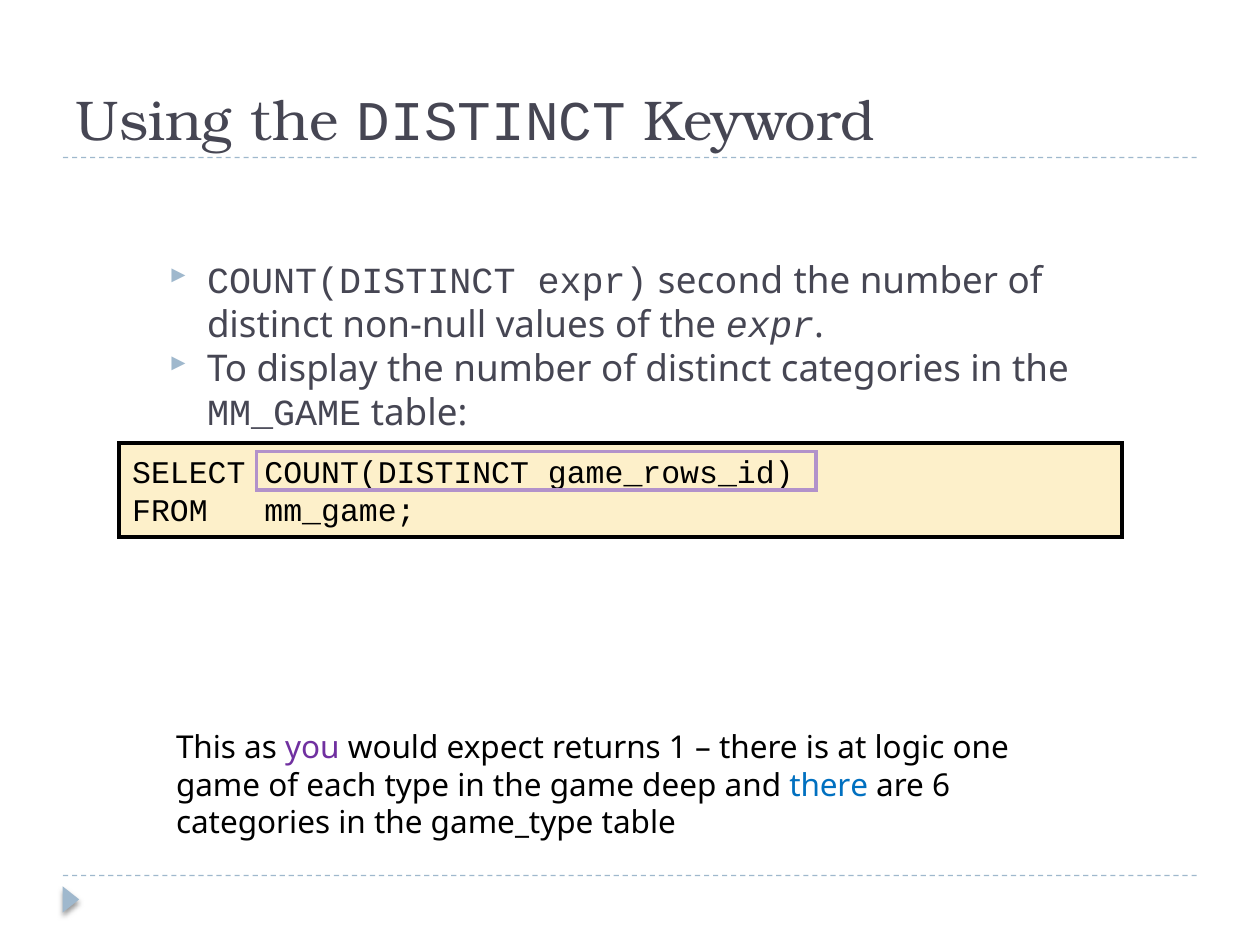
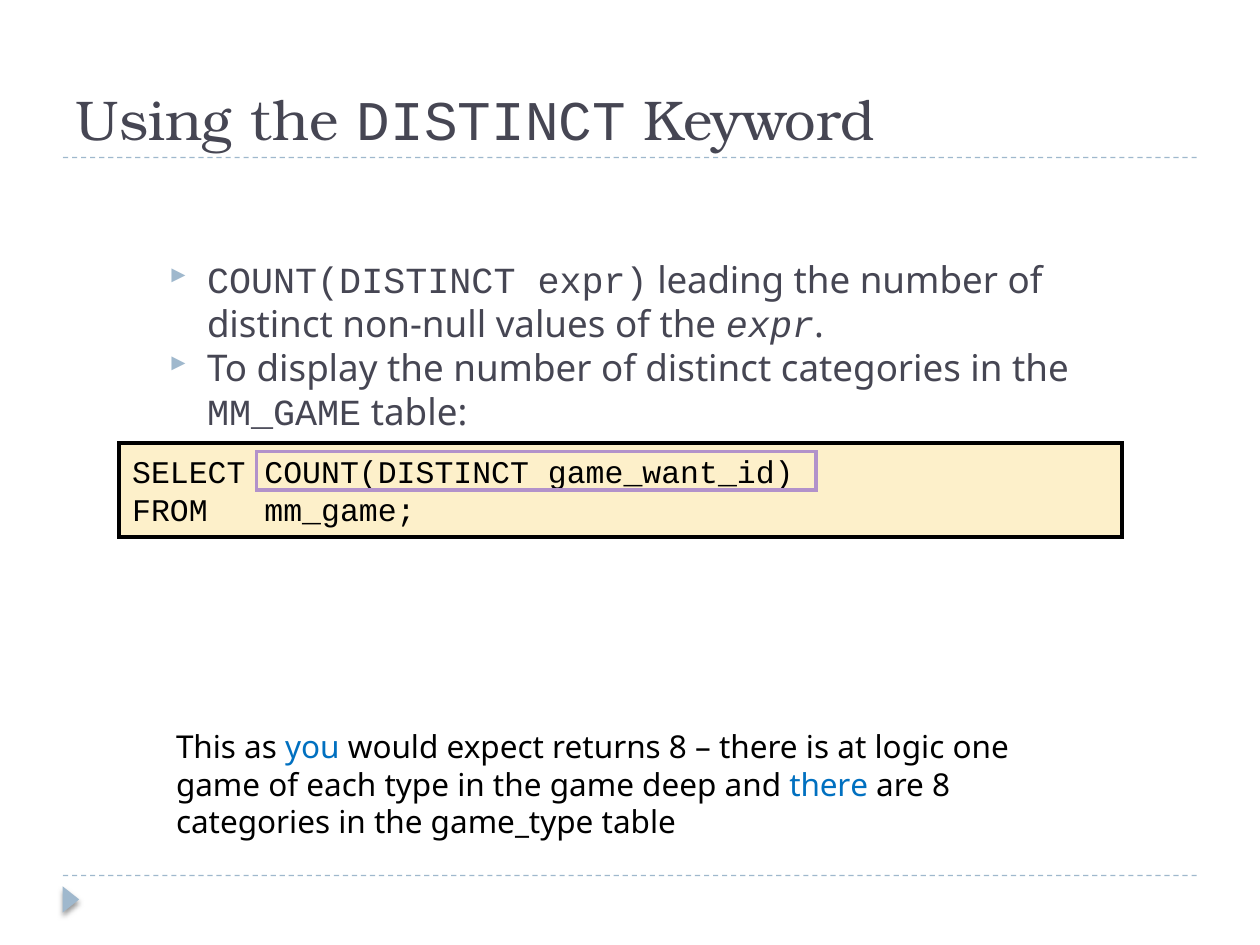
second: second -> leading
game_rows_id: game_rows_id -> game_want_id
you colour: purple -> blue
returns 1: 1 -> 8
are 6: 6 -> 8
